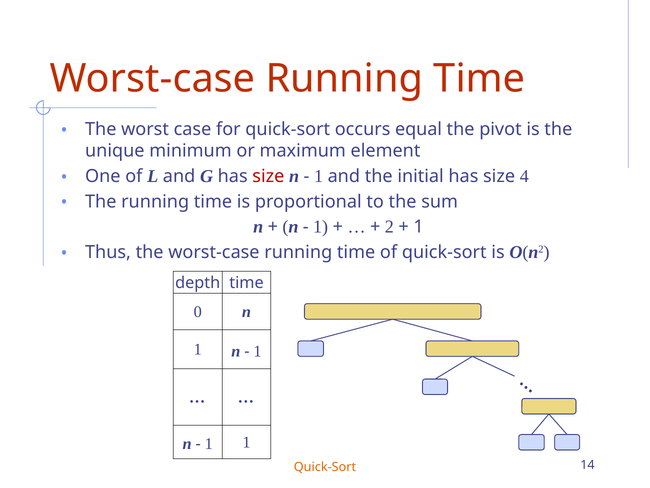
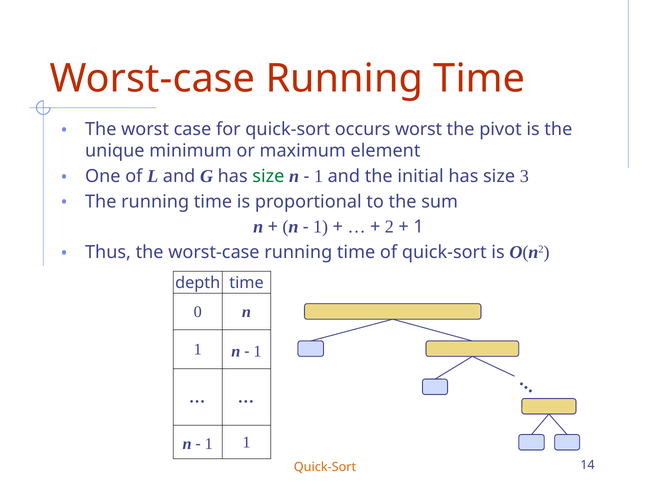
occurs equal: equal -> worst
size at (268, 176) colour: red -> green
4: 4 -> 3
